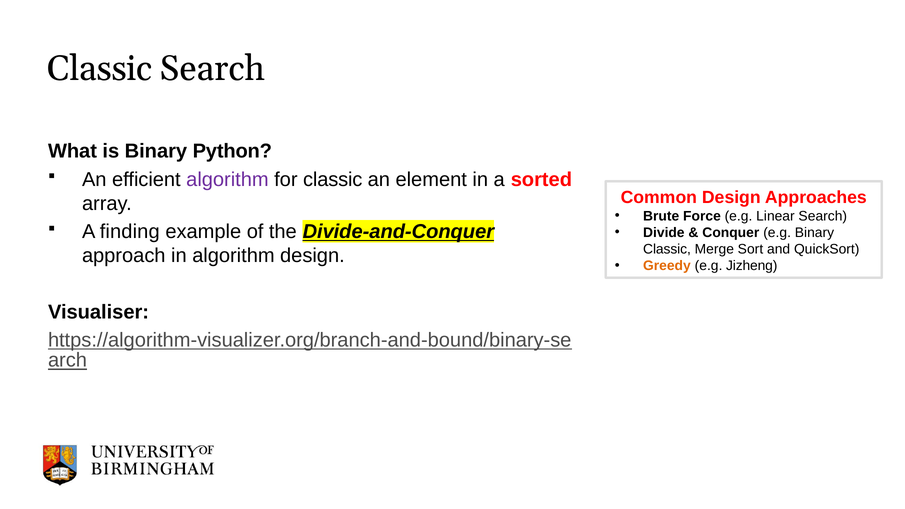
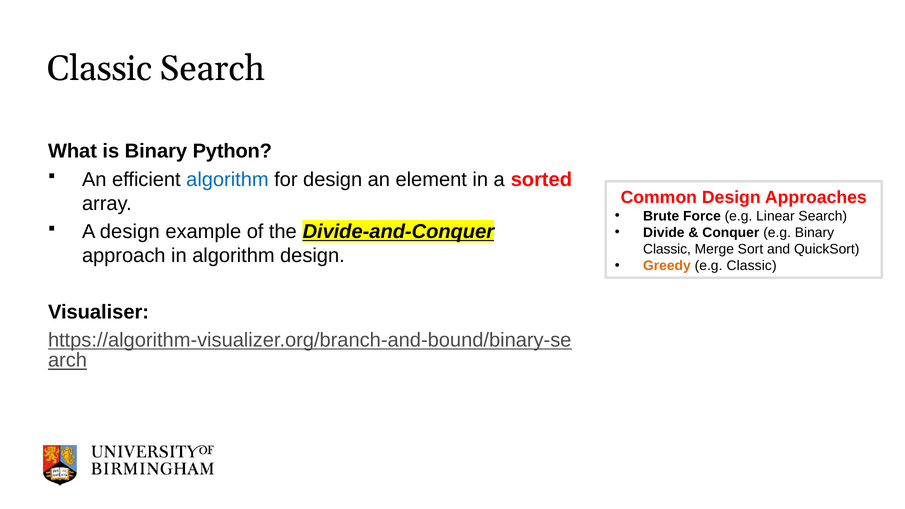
algorithm at (227, 179) colour: purple -> blue
for classic: classic -> design
A finding: finding -> design
e.g Jizheng: Jizheng -> Classic
